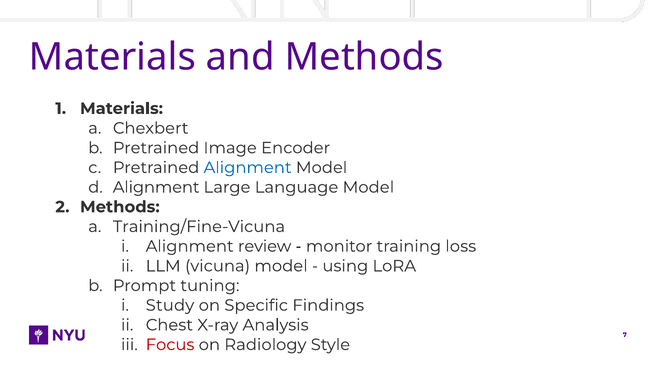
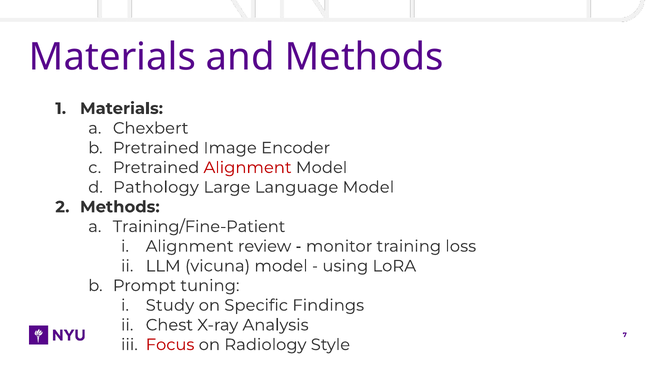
Alignment at (248, 168) colour: blue -> red
Alignment at (156, 188): Alignment -> Pathology
Training/Fine-Vicuna: Training/Fine-Vicuna -> Training/Fine-Patient
